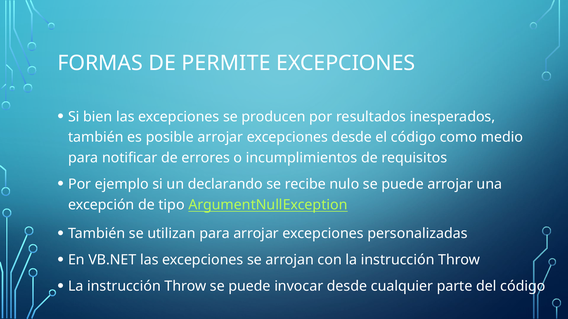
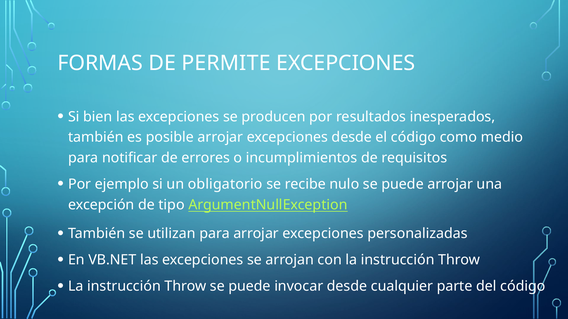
declarando: declarando -> obligatorio
